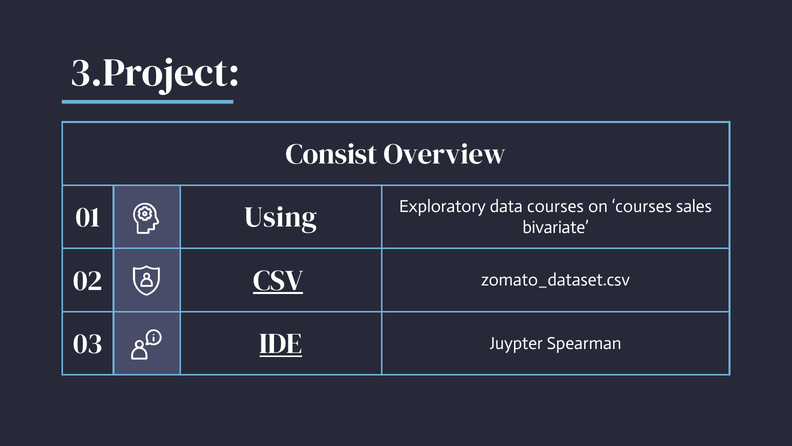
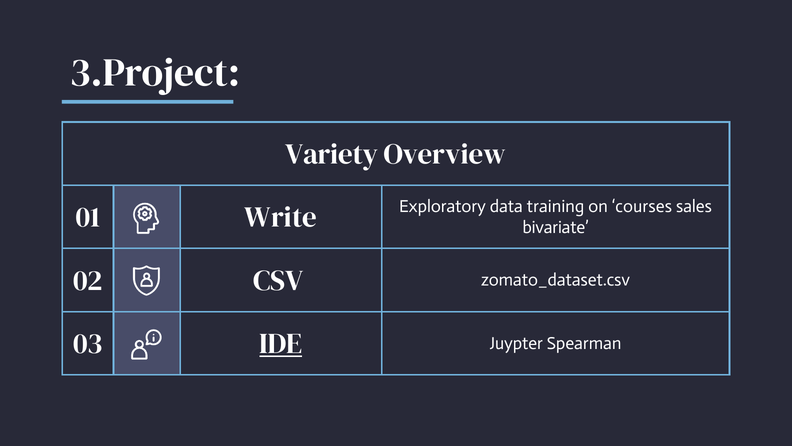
Consist: Consist -> Variety
Using: Using -> Write
data courses: courses -> training
CSV underline: present -> none
